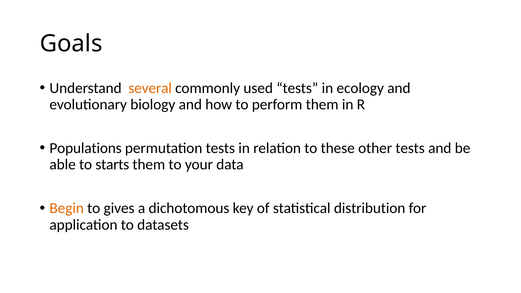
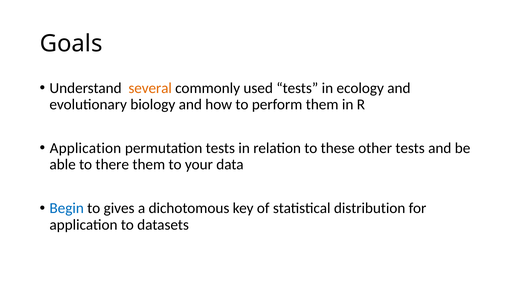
Populations at (86, 148): Populations -> Application
starts: starts -> there
Begin colour: orange -> blue
